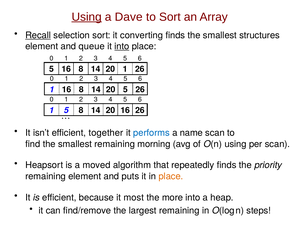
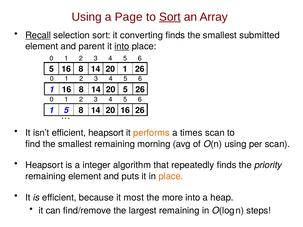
Using at (87, 17) underline: present -> none
Dave: Dave -> Page
Sort at (170, 17) underline: none -> present
structures: structures -> submitted
queue: queue -> parent
efficient together: together -> heapsort
performs colour: blue -> orange
name: name -> times
moved: moved -> integer
